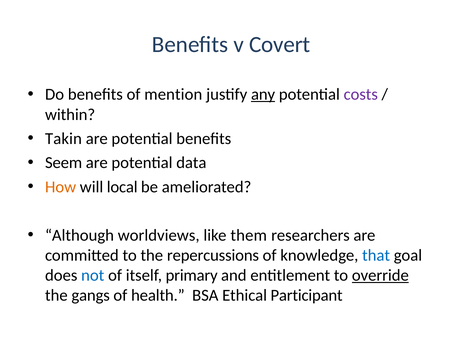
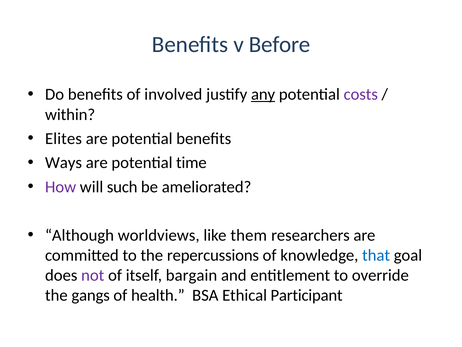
Covert: Covert -> Before
mention: mention -> involved
Takin: Takin -> Elites
Seem: Seem -> Ways
data: data -> time
How colour: orange -> purple
local: local -> such
not colour: blue -> purple
primary: primary -> bargain
override underline: present -> none
